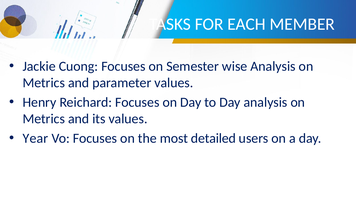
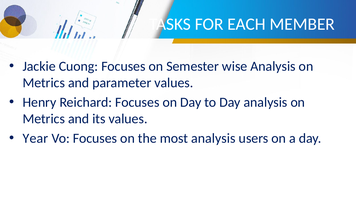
most detailed: detailed -> analysis
